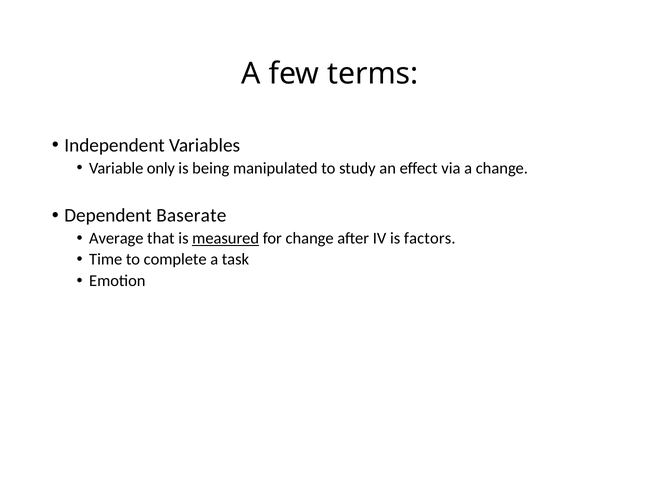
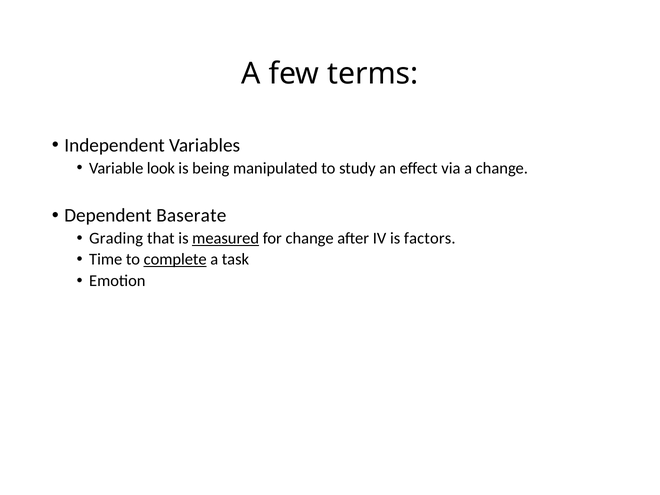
only: only -> look
Average: Average -> Grading
complete underline: none -> present
